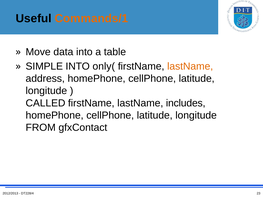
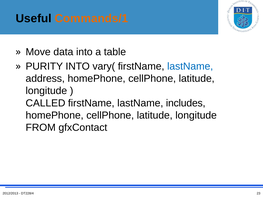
SIMPLE: SIMPLE -> PURITY
only(: only( -> vary(
lastName at (190, 66) colour: orange -> blue
